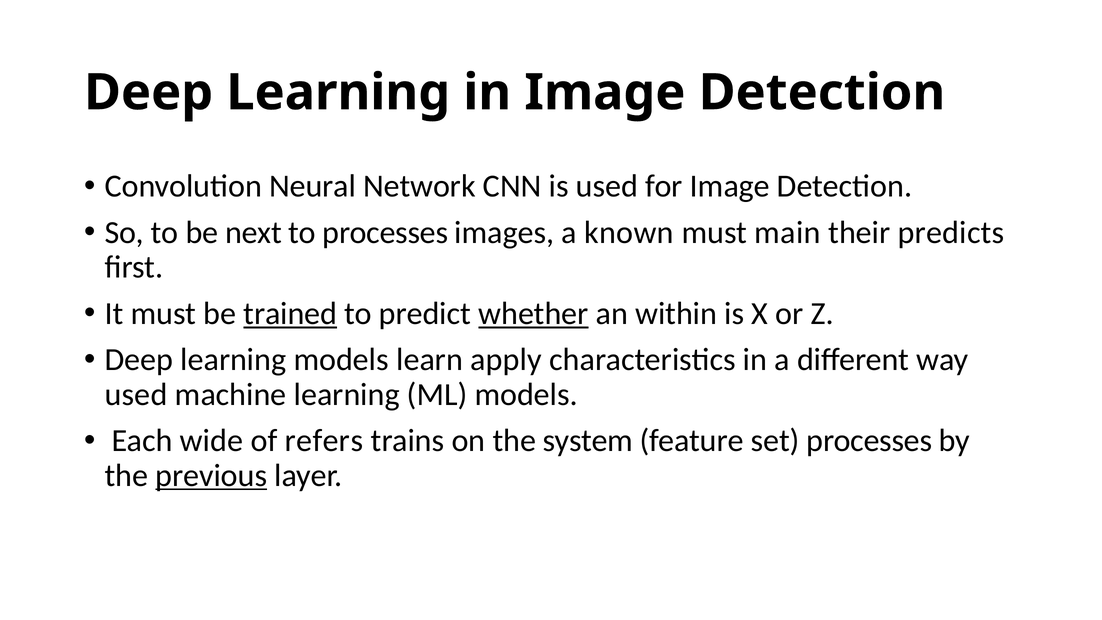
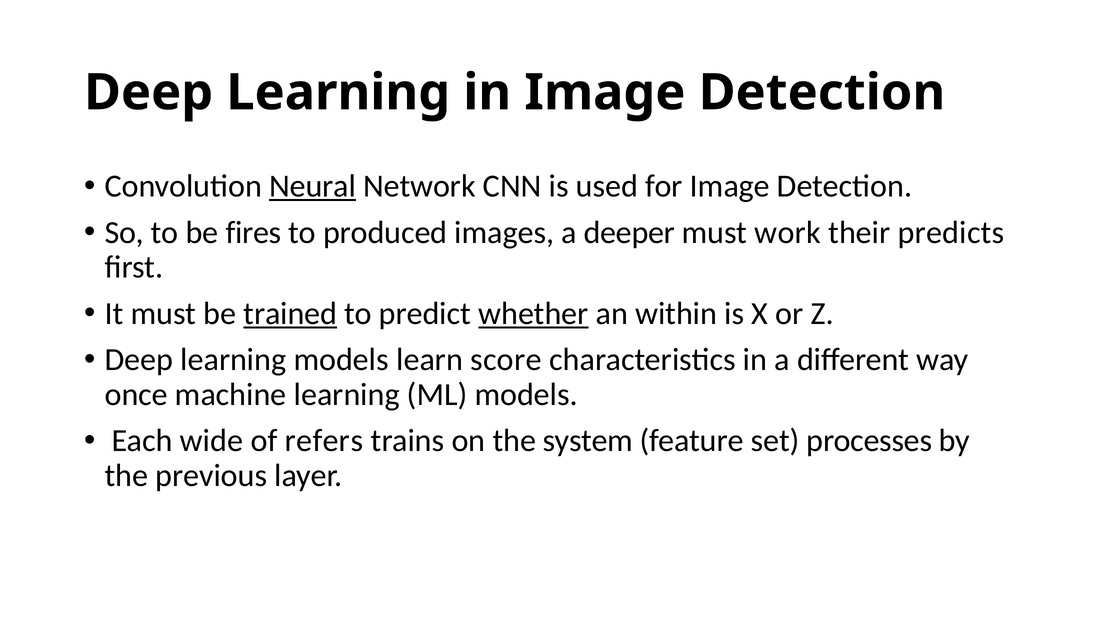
Neural underline: none -> present
next: next -> fires
to processes: processes -> produced
known: known -> deeper
main: main -> work
apply: apply -> score
used at (136, 394): used -> once
previous underline: present -> none
